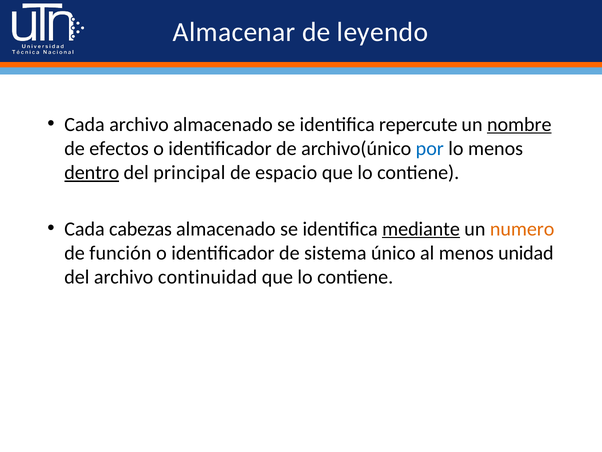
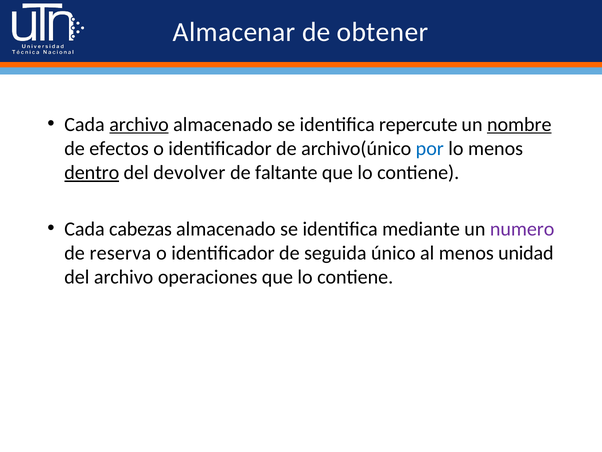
leyendo: leyendo -> obtener
archivo at (139, 124) underline: none -> present
principal: principal -> devolver
espacio: espacio -> faltante
mediante underline: present -> none
numero colour: orange -> purple
función: función -> reserva
sistema: sistema -> seguida
continuidad: continuidad -> operaciones
